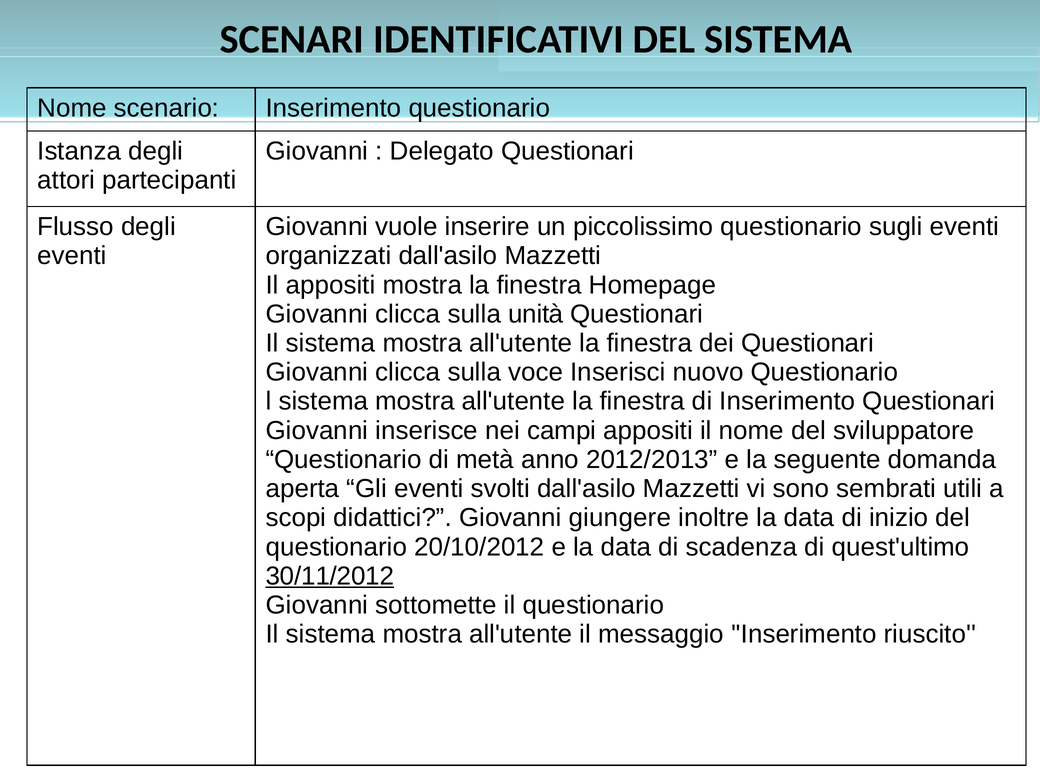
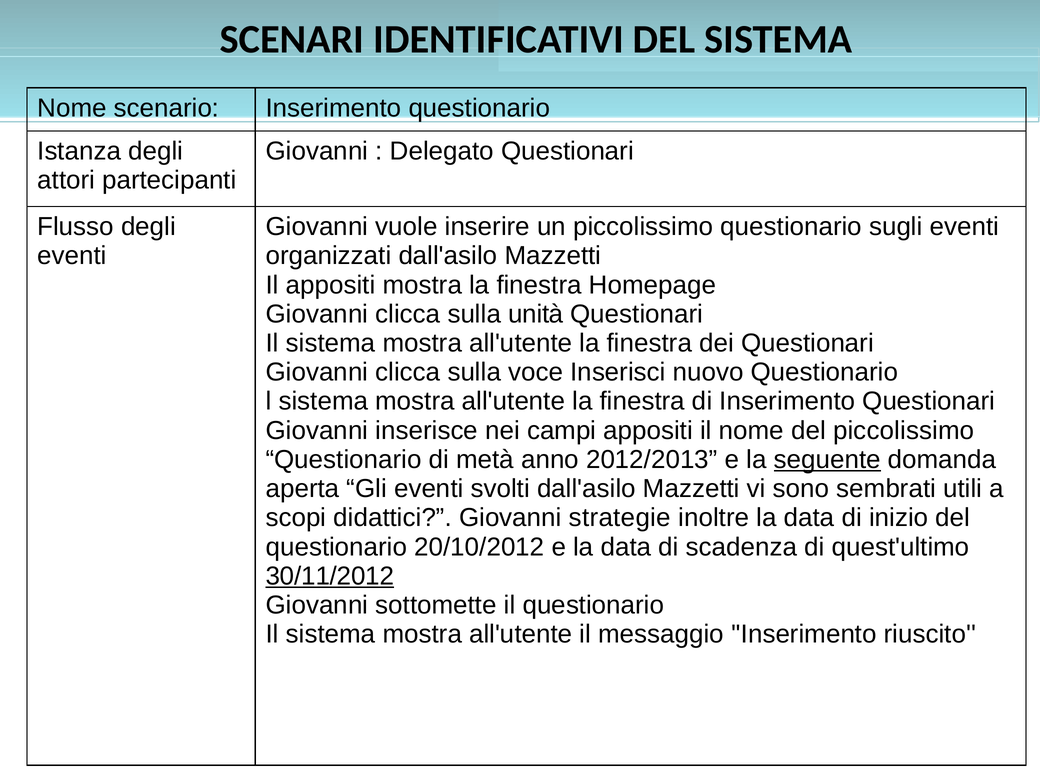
del sviluppatore: sviluppatore -> piccolissimo
seguente underline: none -> present
giungere: giungere -> strategie
